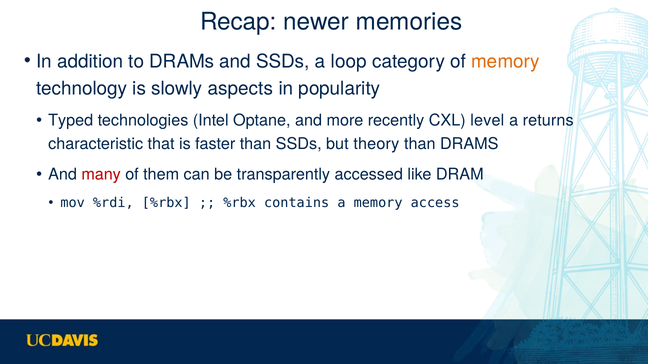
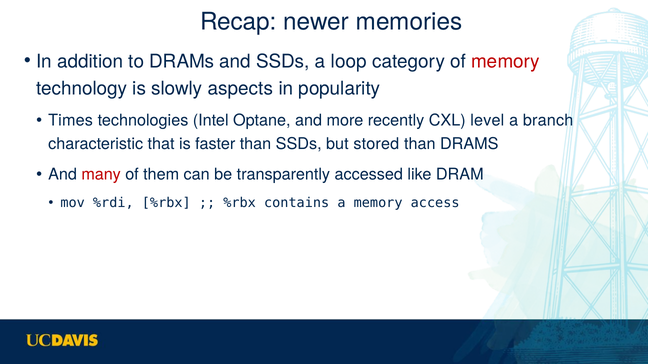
memory at (505, 61) colour: orange -> red
Typed: Typed -> Times
returns: returns -> branch
theory: theory -> stored
